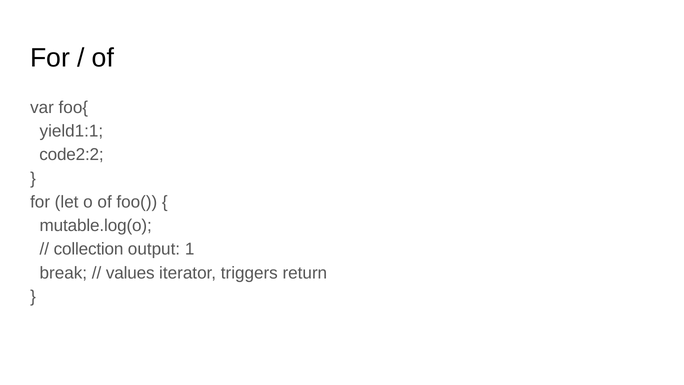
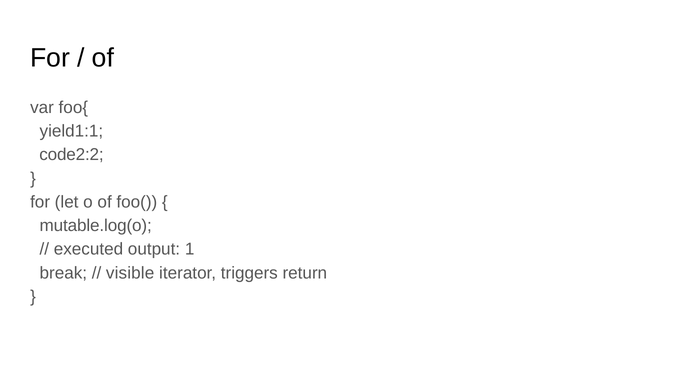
collection: collection -> executed
values: values -> visible
